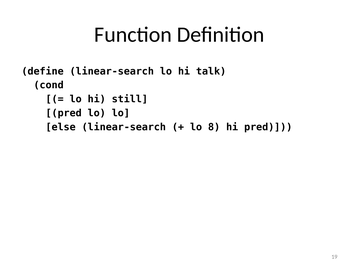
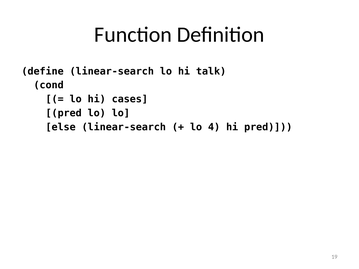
still: still -> cases
8: 8 -> 4
